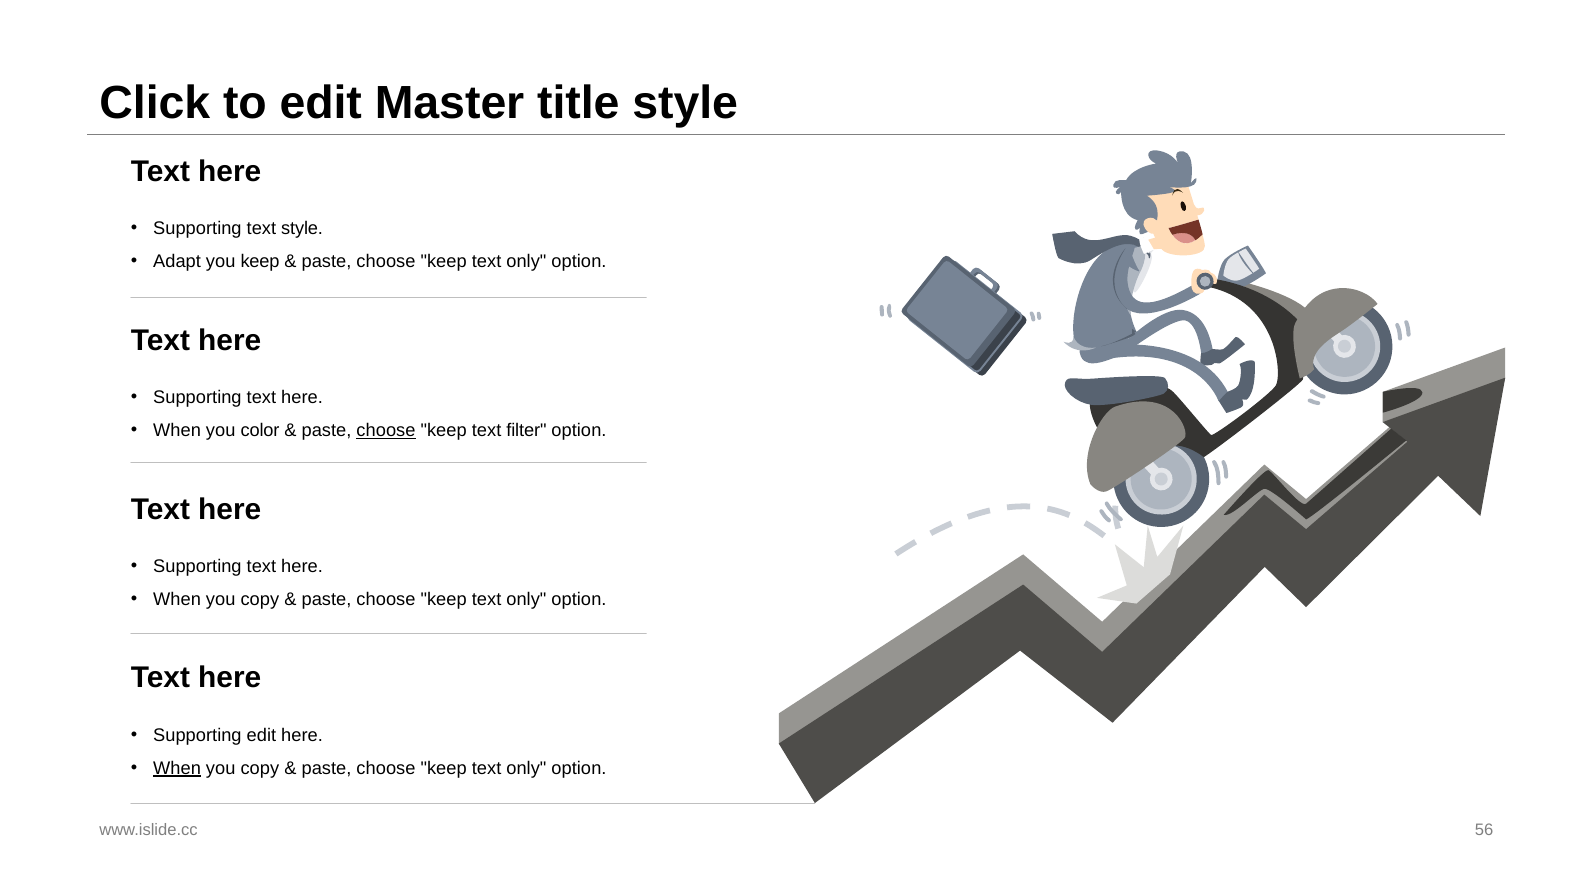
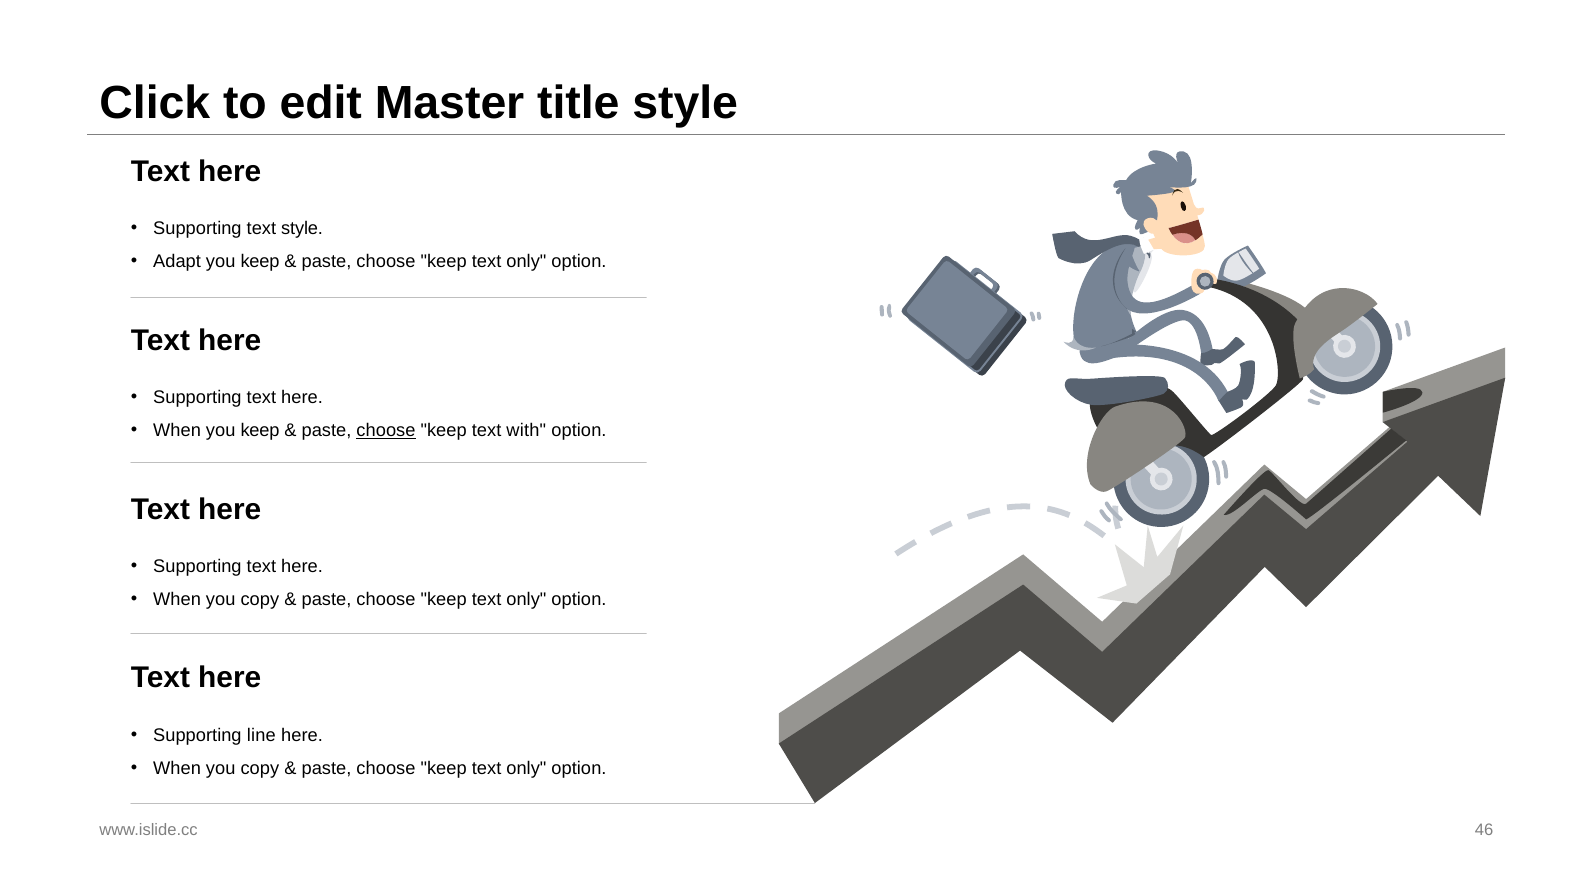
When you color: color -> keep
filter: filter -> with
Supporting edit: edit -> line
When at (177, 768) underline: present -> none
56: 56 -> 46
